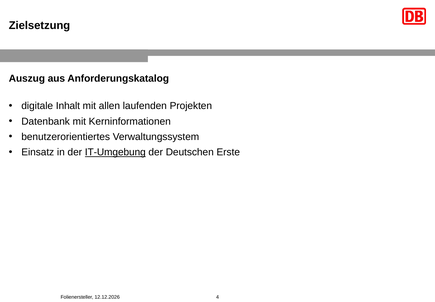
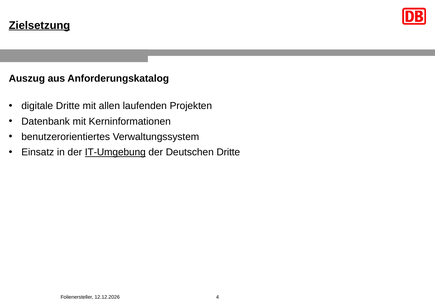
Zielsetzung underline: none -> present
digitale Inhalt: Inhalt -> Dritte
Deutschen Erste: Erste -> Dritte
